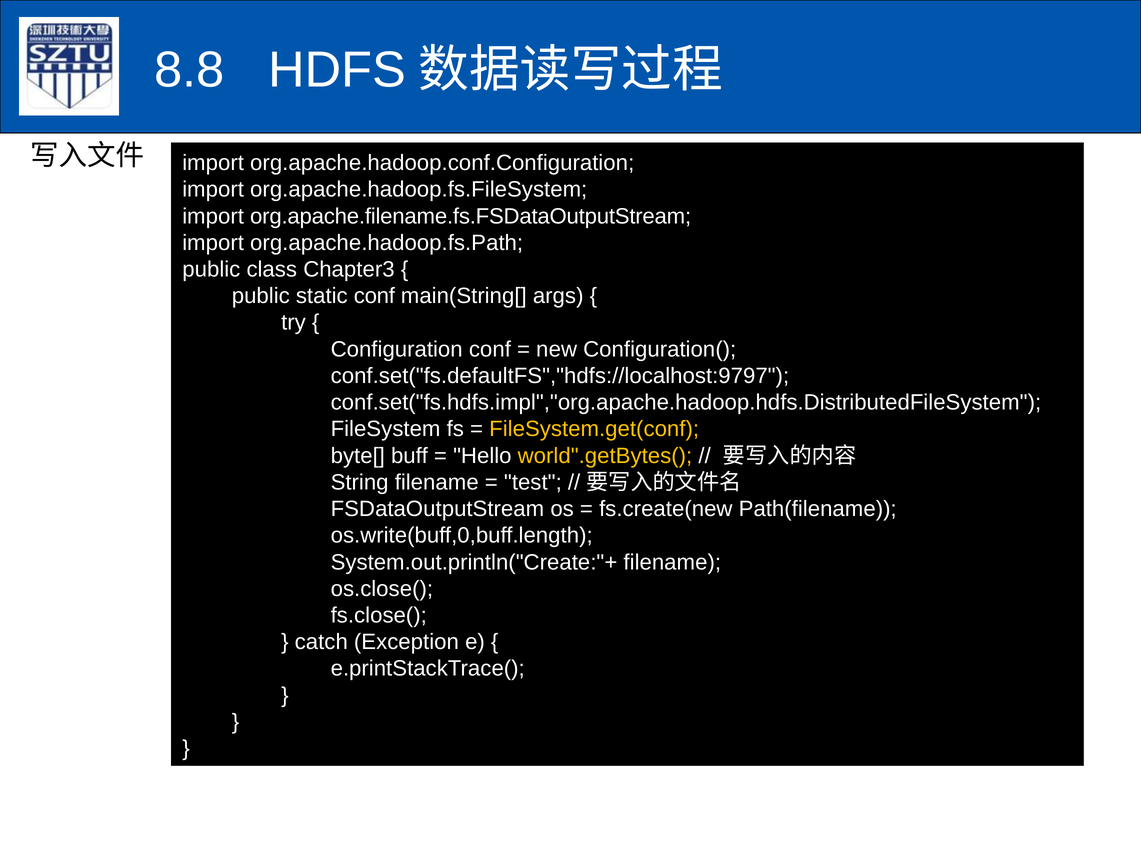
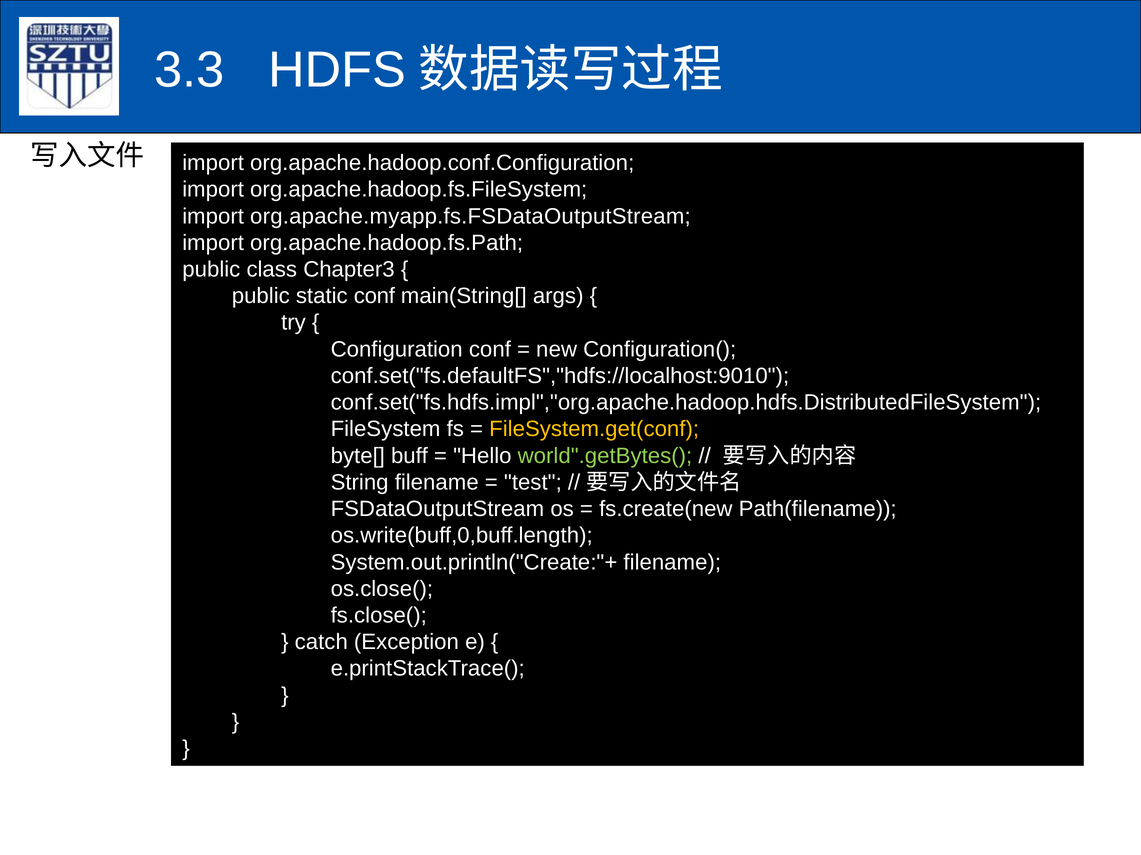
8.8: 8.8 -> 3.3
org.apache.filename.fs.FSDataOutputStream: org.apache.filename.fs.FSDataOutputStream -> org.apache.myapp.fs.FSDataOutputStream
conf.set("fs.defaultFS","hdfs://localhost:9797: conf.set("fs.defaultFS","hdfs://localhost:9797 -> conf.set("fs.defaultFS","hdfs://localhost:9010
world".getBytes( colour: yellow -> light green
